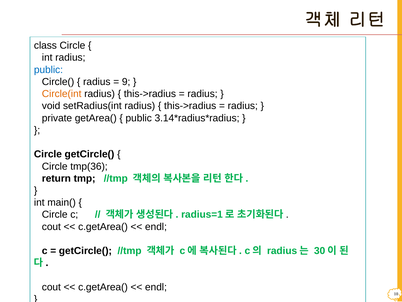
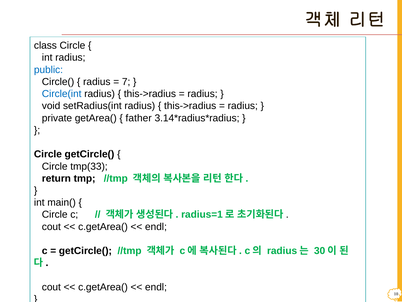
9: 9 -> 7
Circle(int colour: orange -> blue
public at (139, 118): public -> father
tmp(36: tmp(36 -> tmp(33
